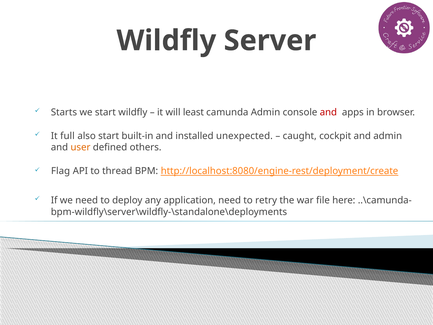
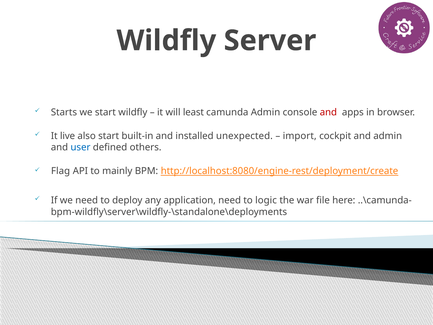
full: full -> live
caught: caught -> import
user colour: orange -> blue
thread: thread -> mainly
retry: retry -> logic
